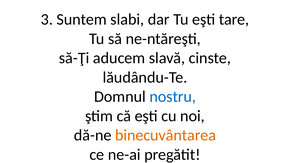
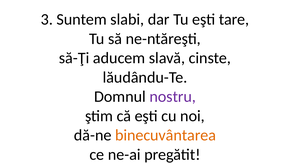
nostru colour: blue -> purple
